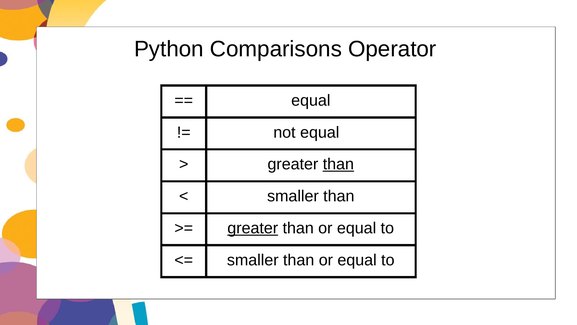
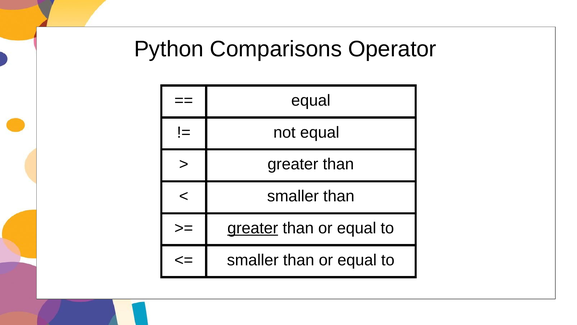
than at (338, 164) underline: present -> none
